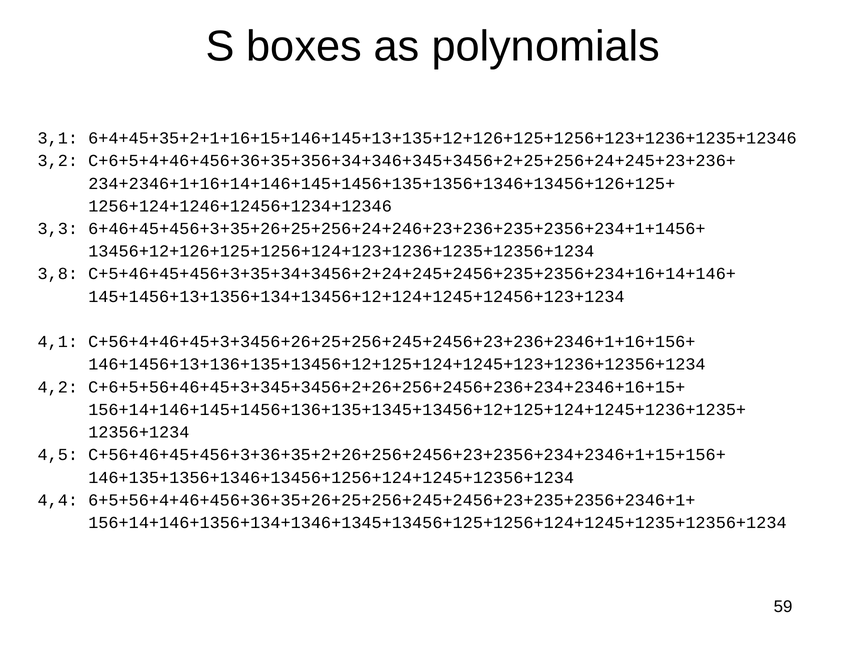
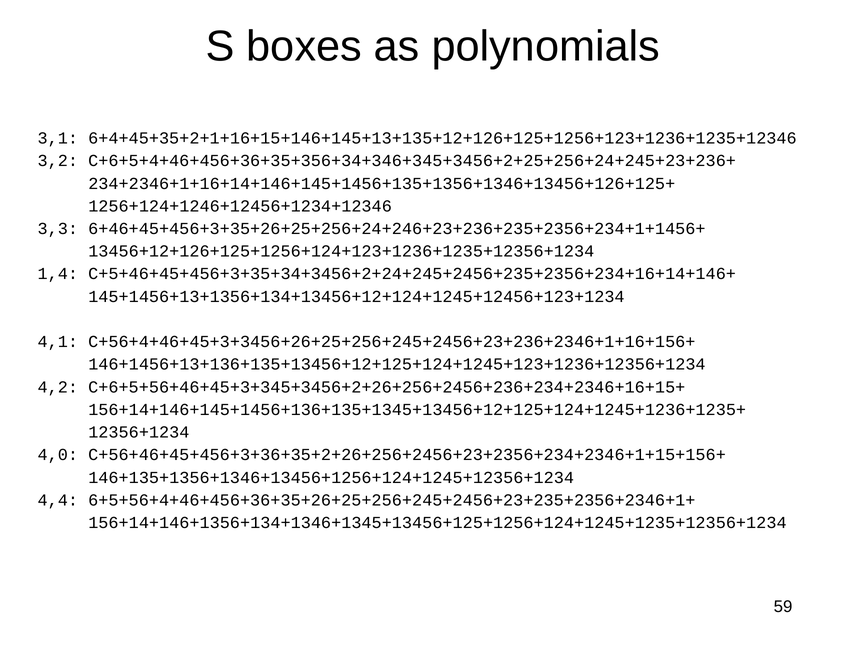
3,8: 3,8 -> 1,4
4,5: 4,5 -> 4,0
